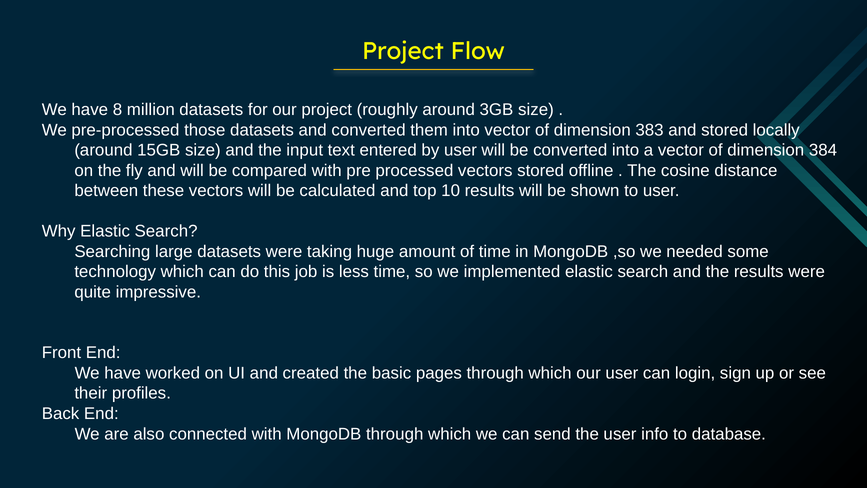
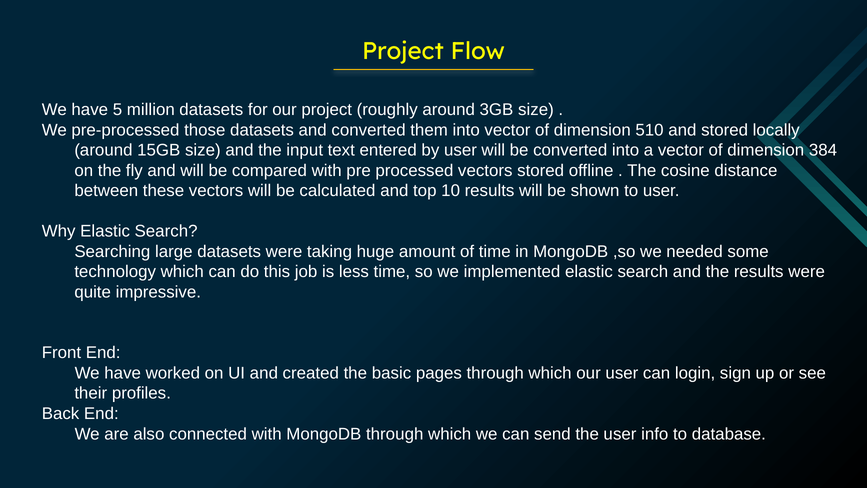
8: 8 -> 5
383: 383 -> 510
